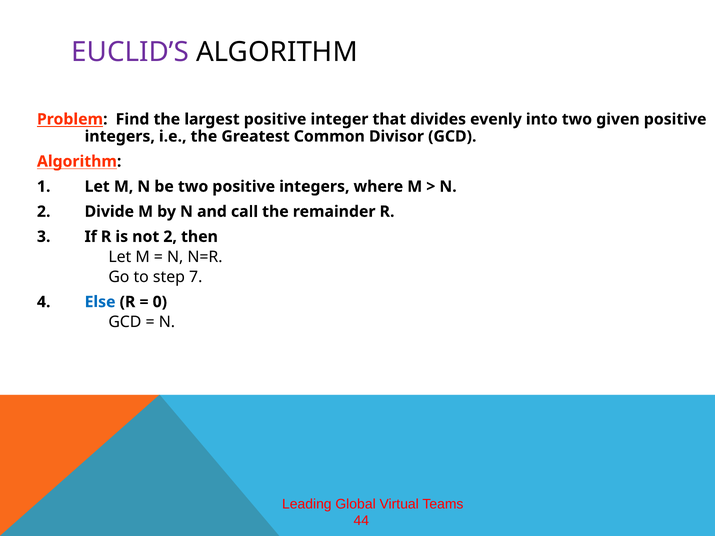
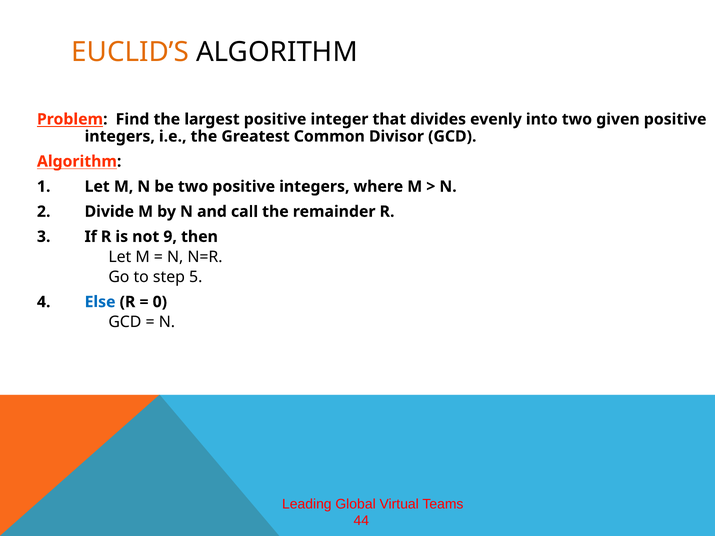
EUCLID’S colour: purple -> orange
not 2: 2 -> 9
7: 7 -> 5
